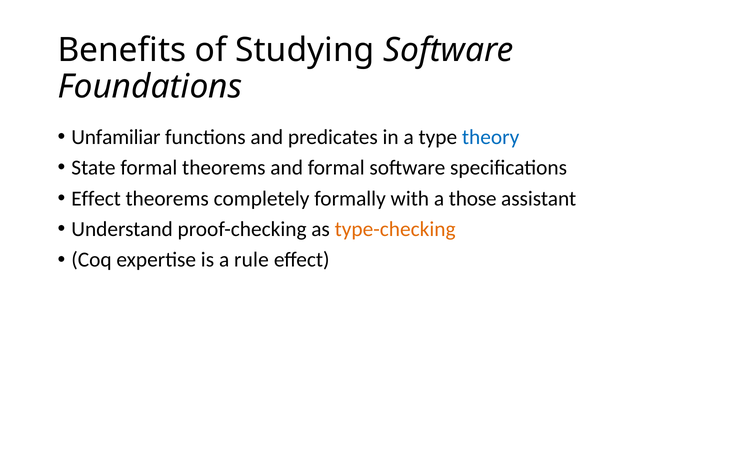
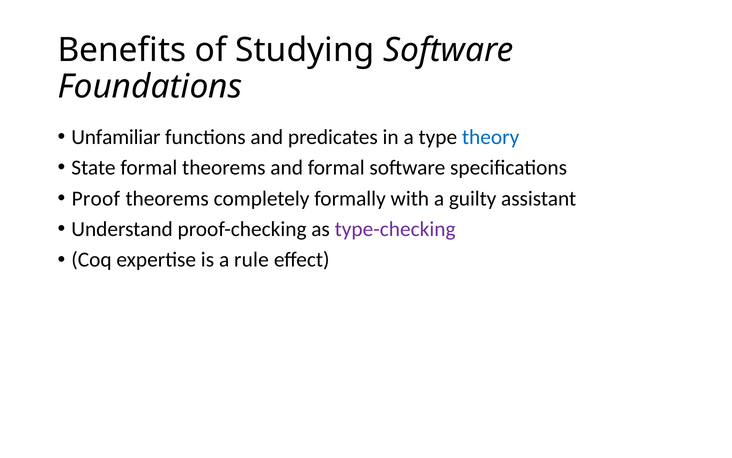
Effect at (96, 198): Effect -> Proof
those: those -> guilty
type-checking colour: orange -> purple
